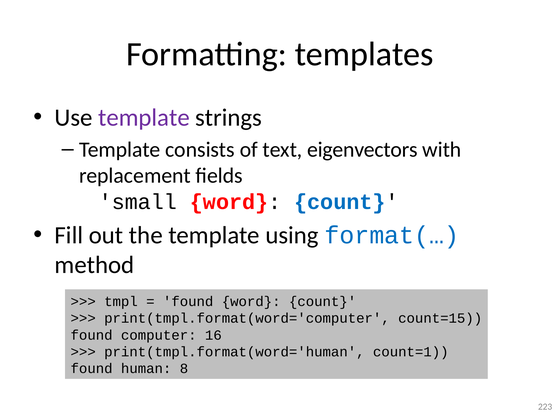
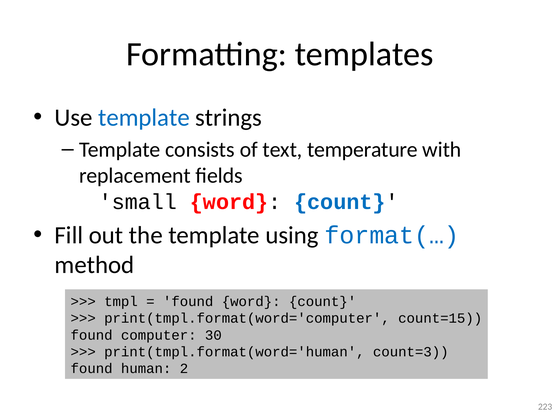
template at (144, 117) colour: purple -> blue
eigenvectors: eigenvectors -> temperature
16: 16 -> 30
count=1: count=1 -> count=3
8: 8 -> 2
